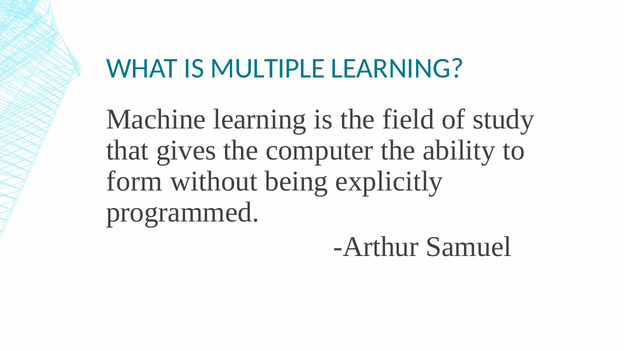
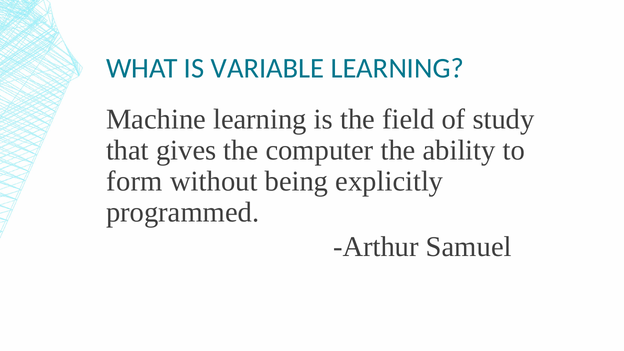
MULTIPLE: MULTIPLE -> VARIABLE
